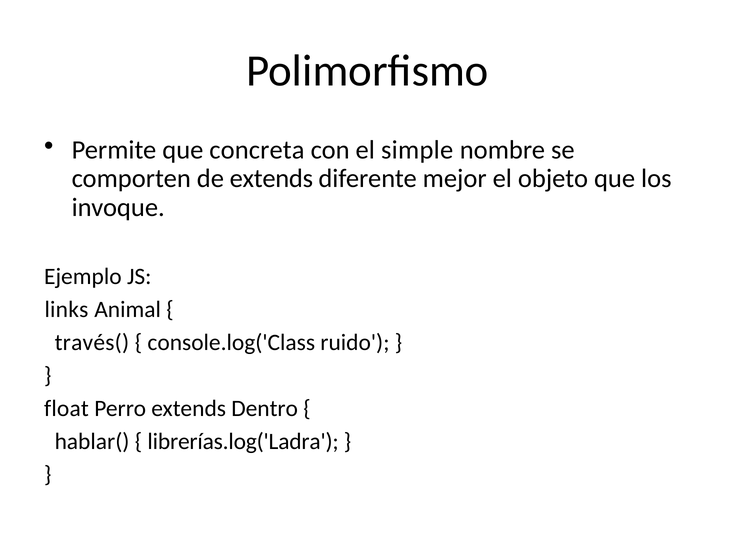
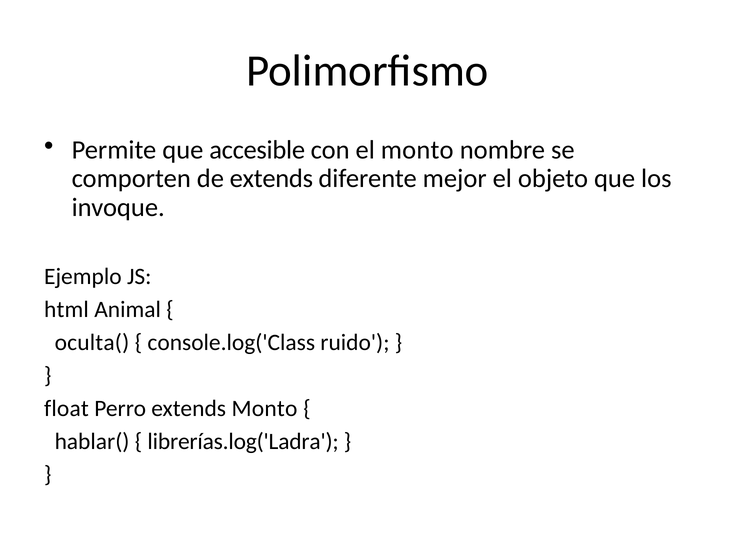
concreta: concreta -> accesible
el simple: simple -> monto
links: links -> html
través(: través( -> oculta(
extends Dentro: Dentro -> Monto
